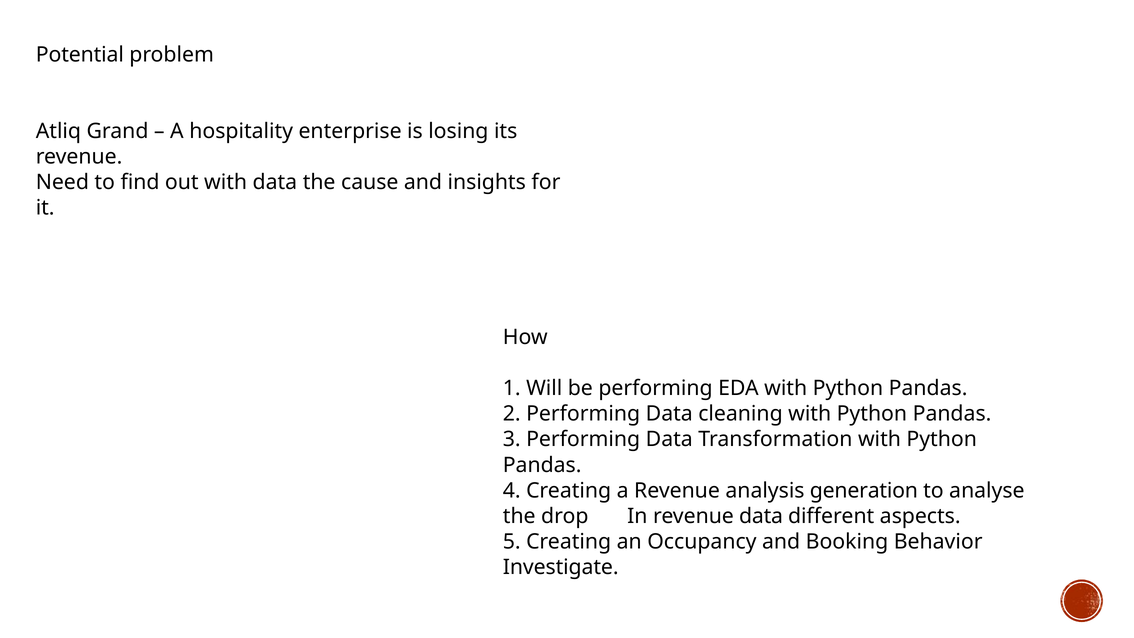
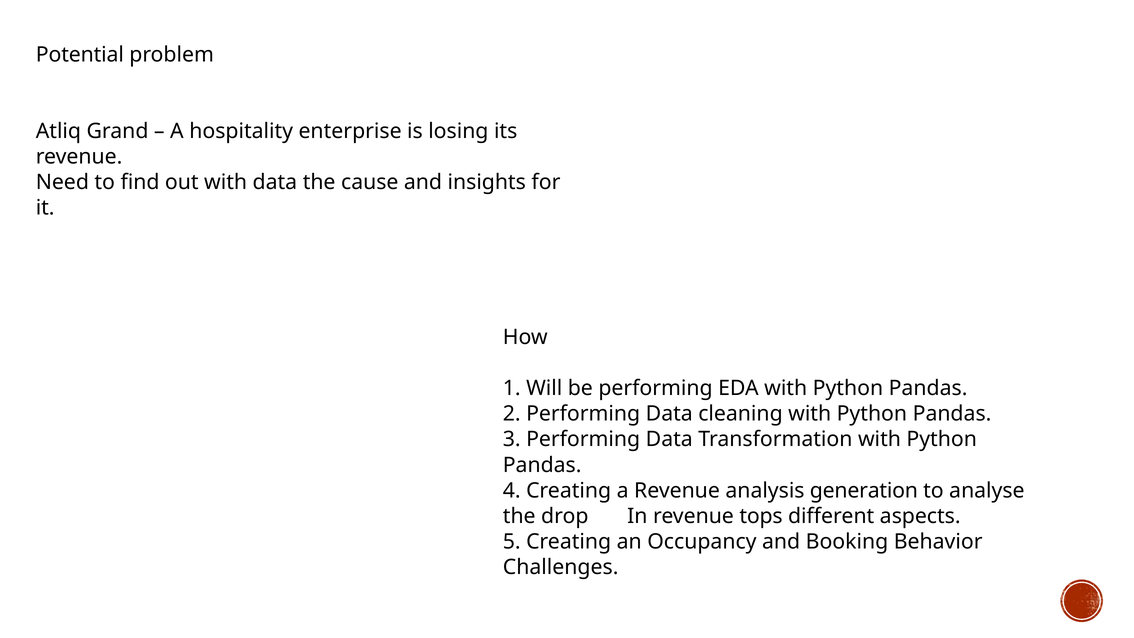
revenue data: data -> tops
Investigate: Investigate -> Challenges
